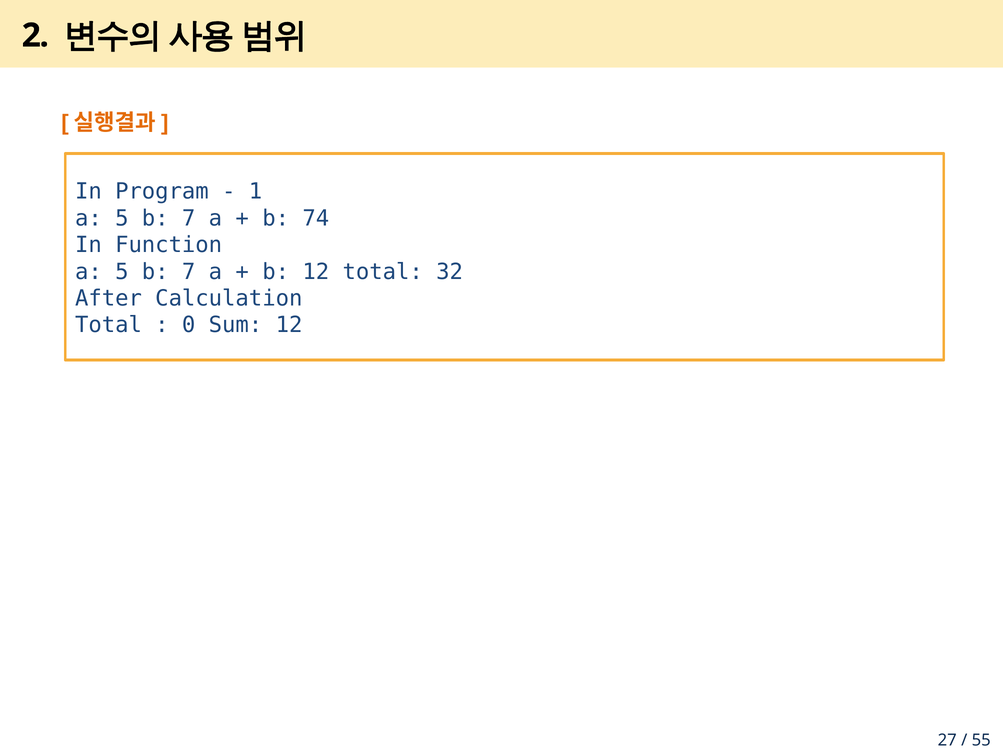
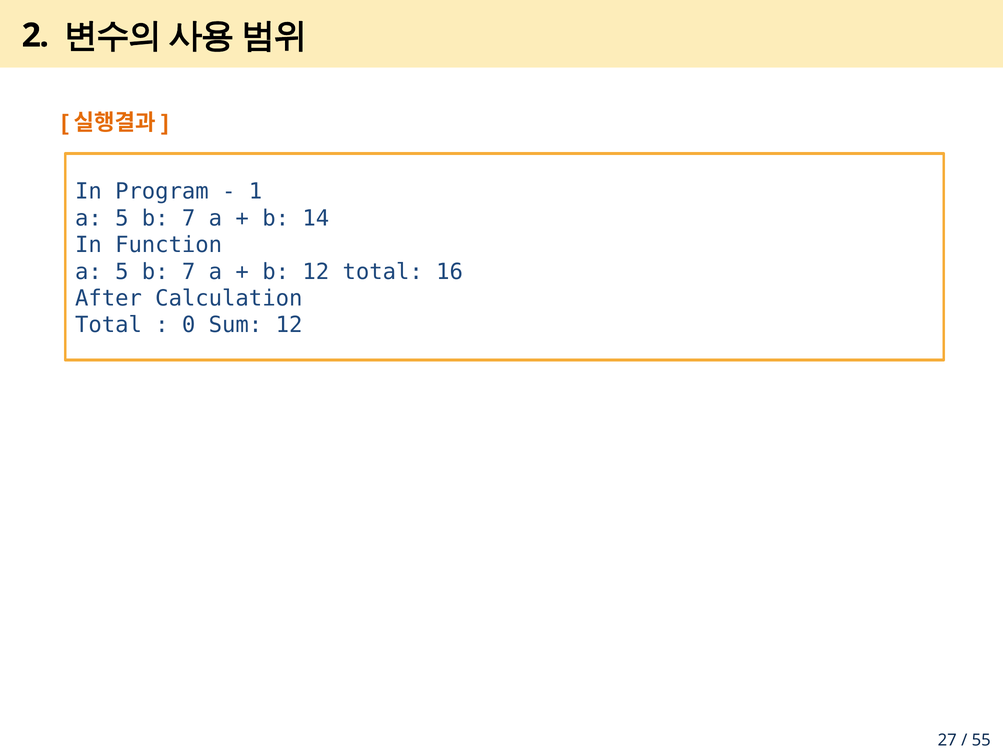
74: 74 -> 14
32: 32 -> 16
